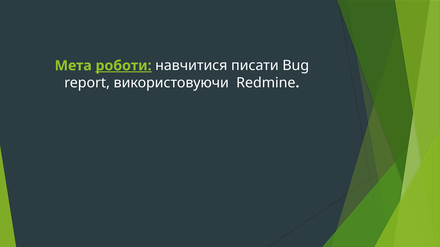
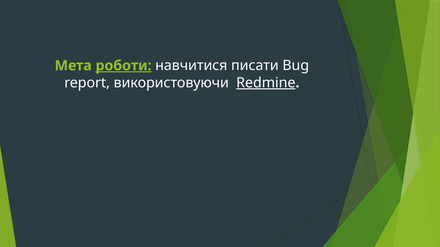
Redmine underline: none -> present
